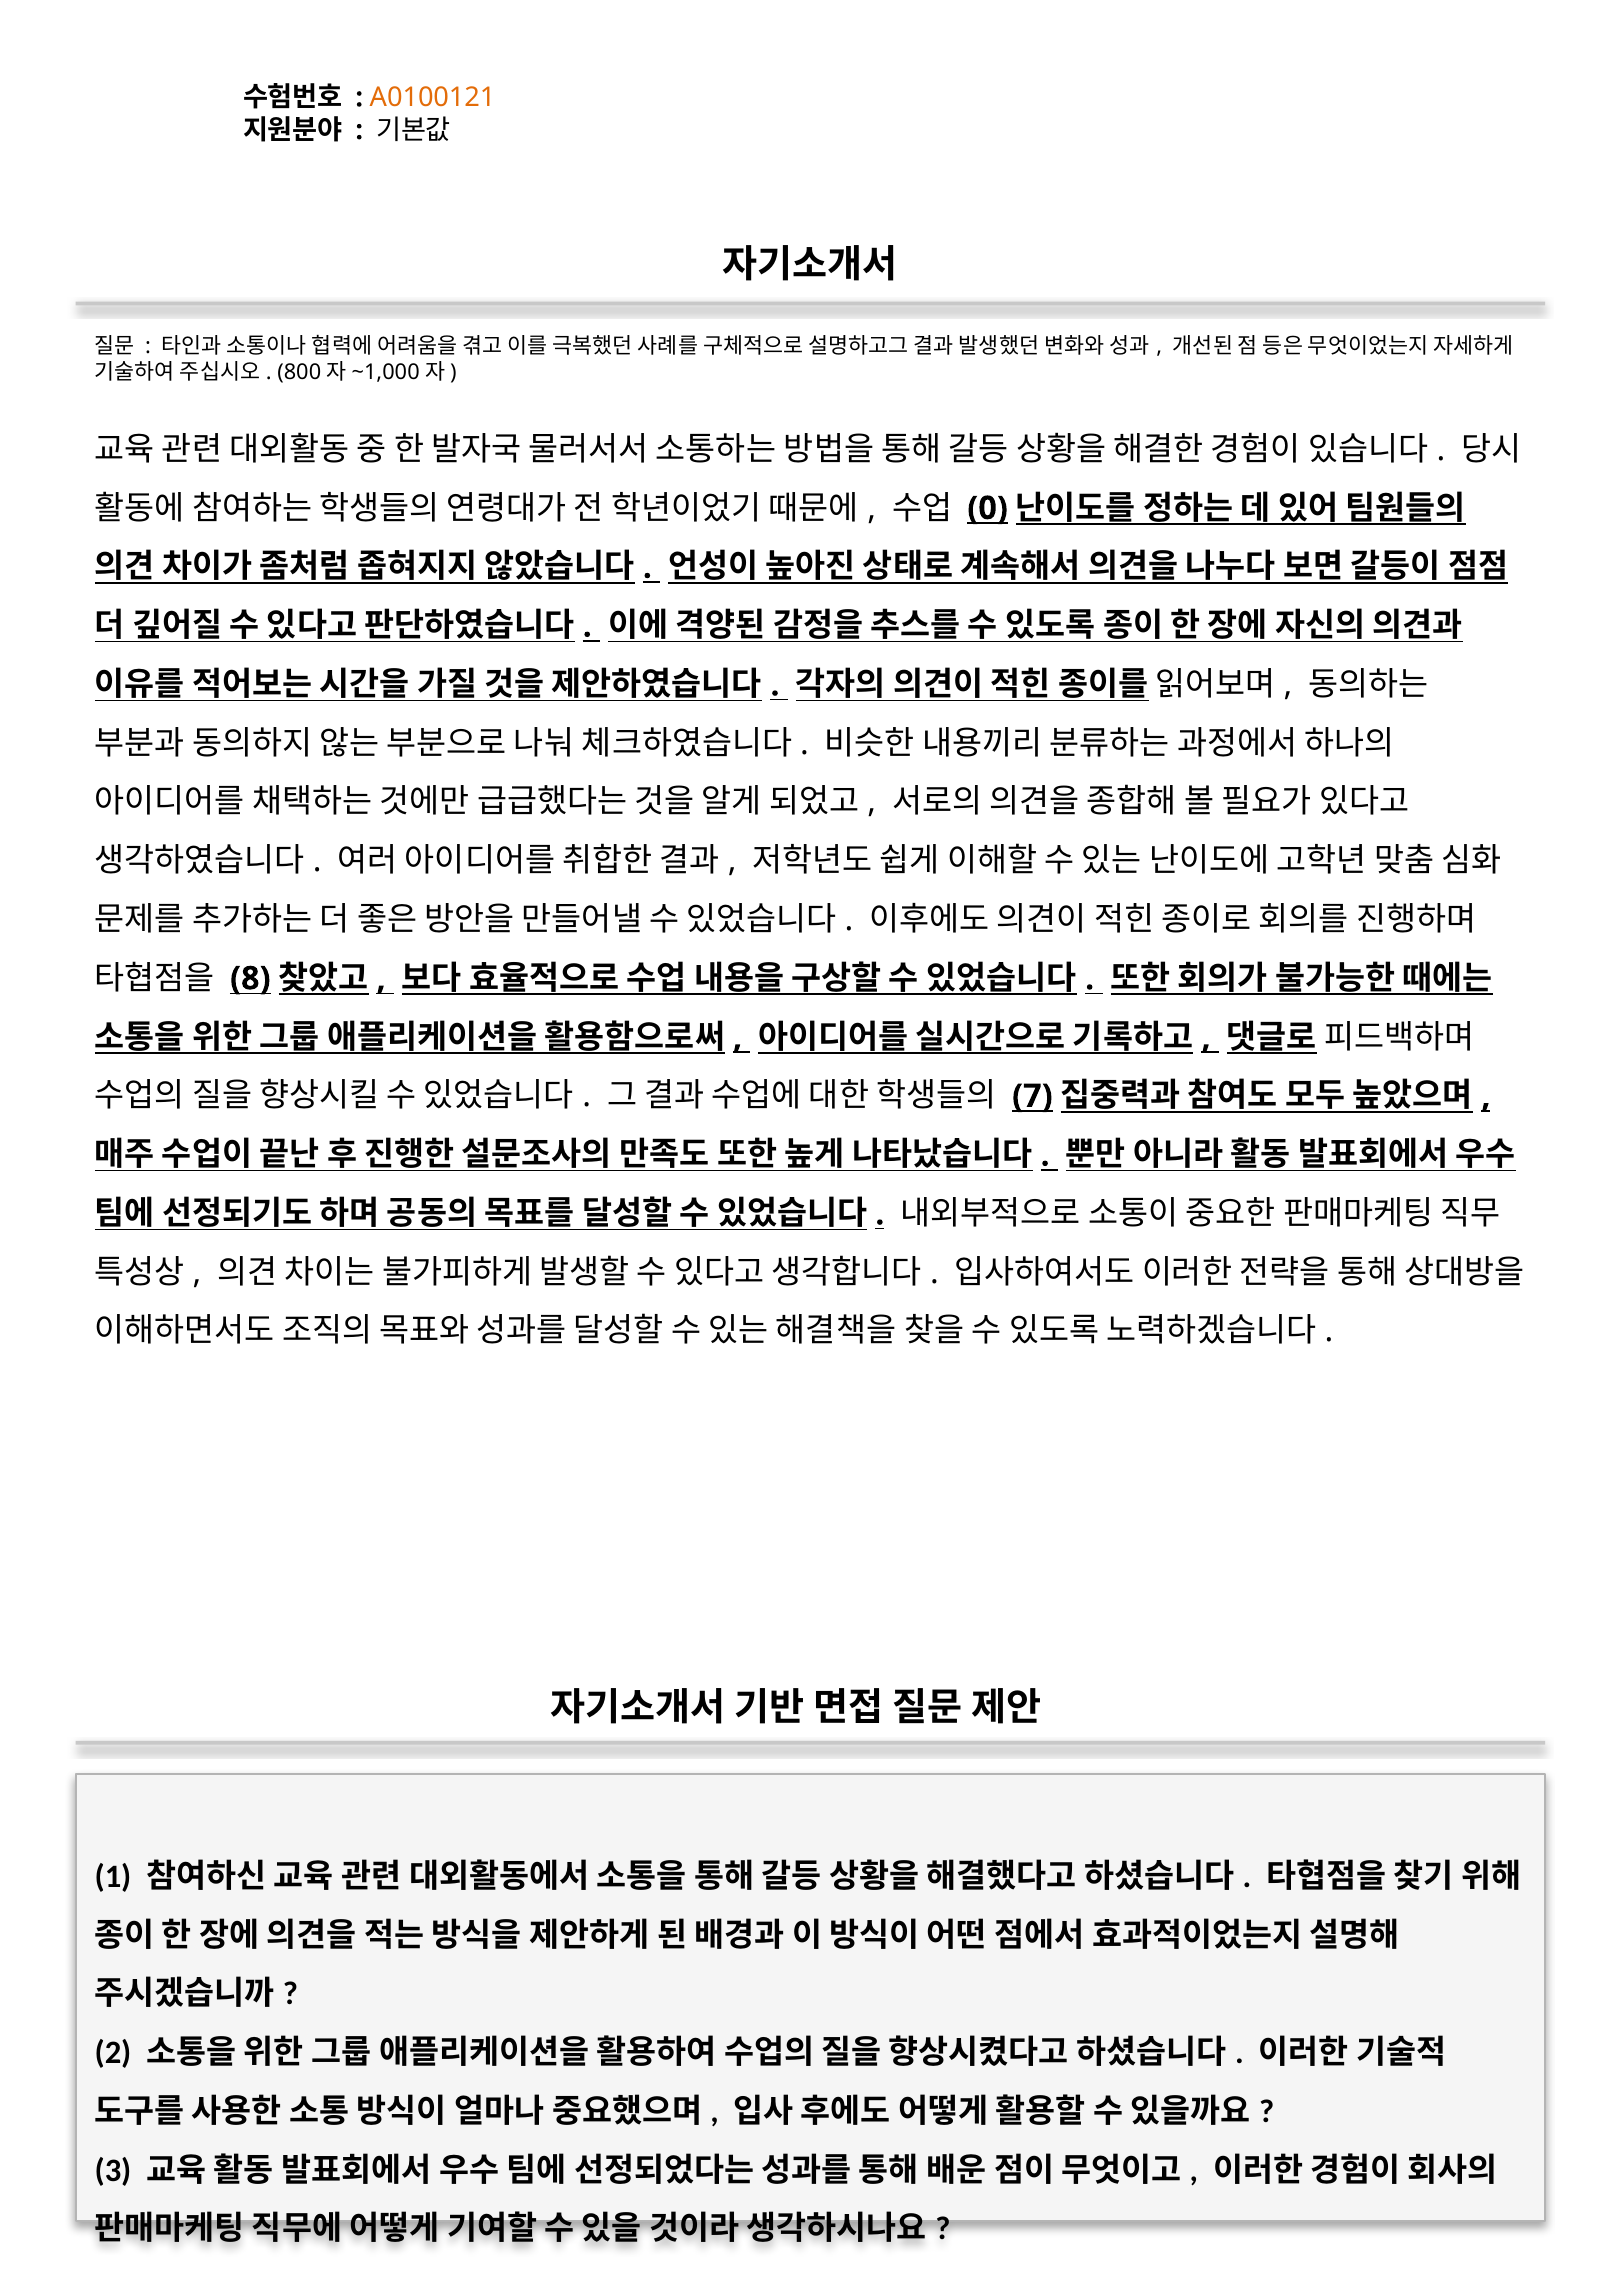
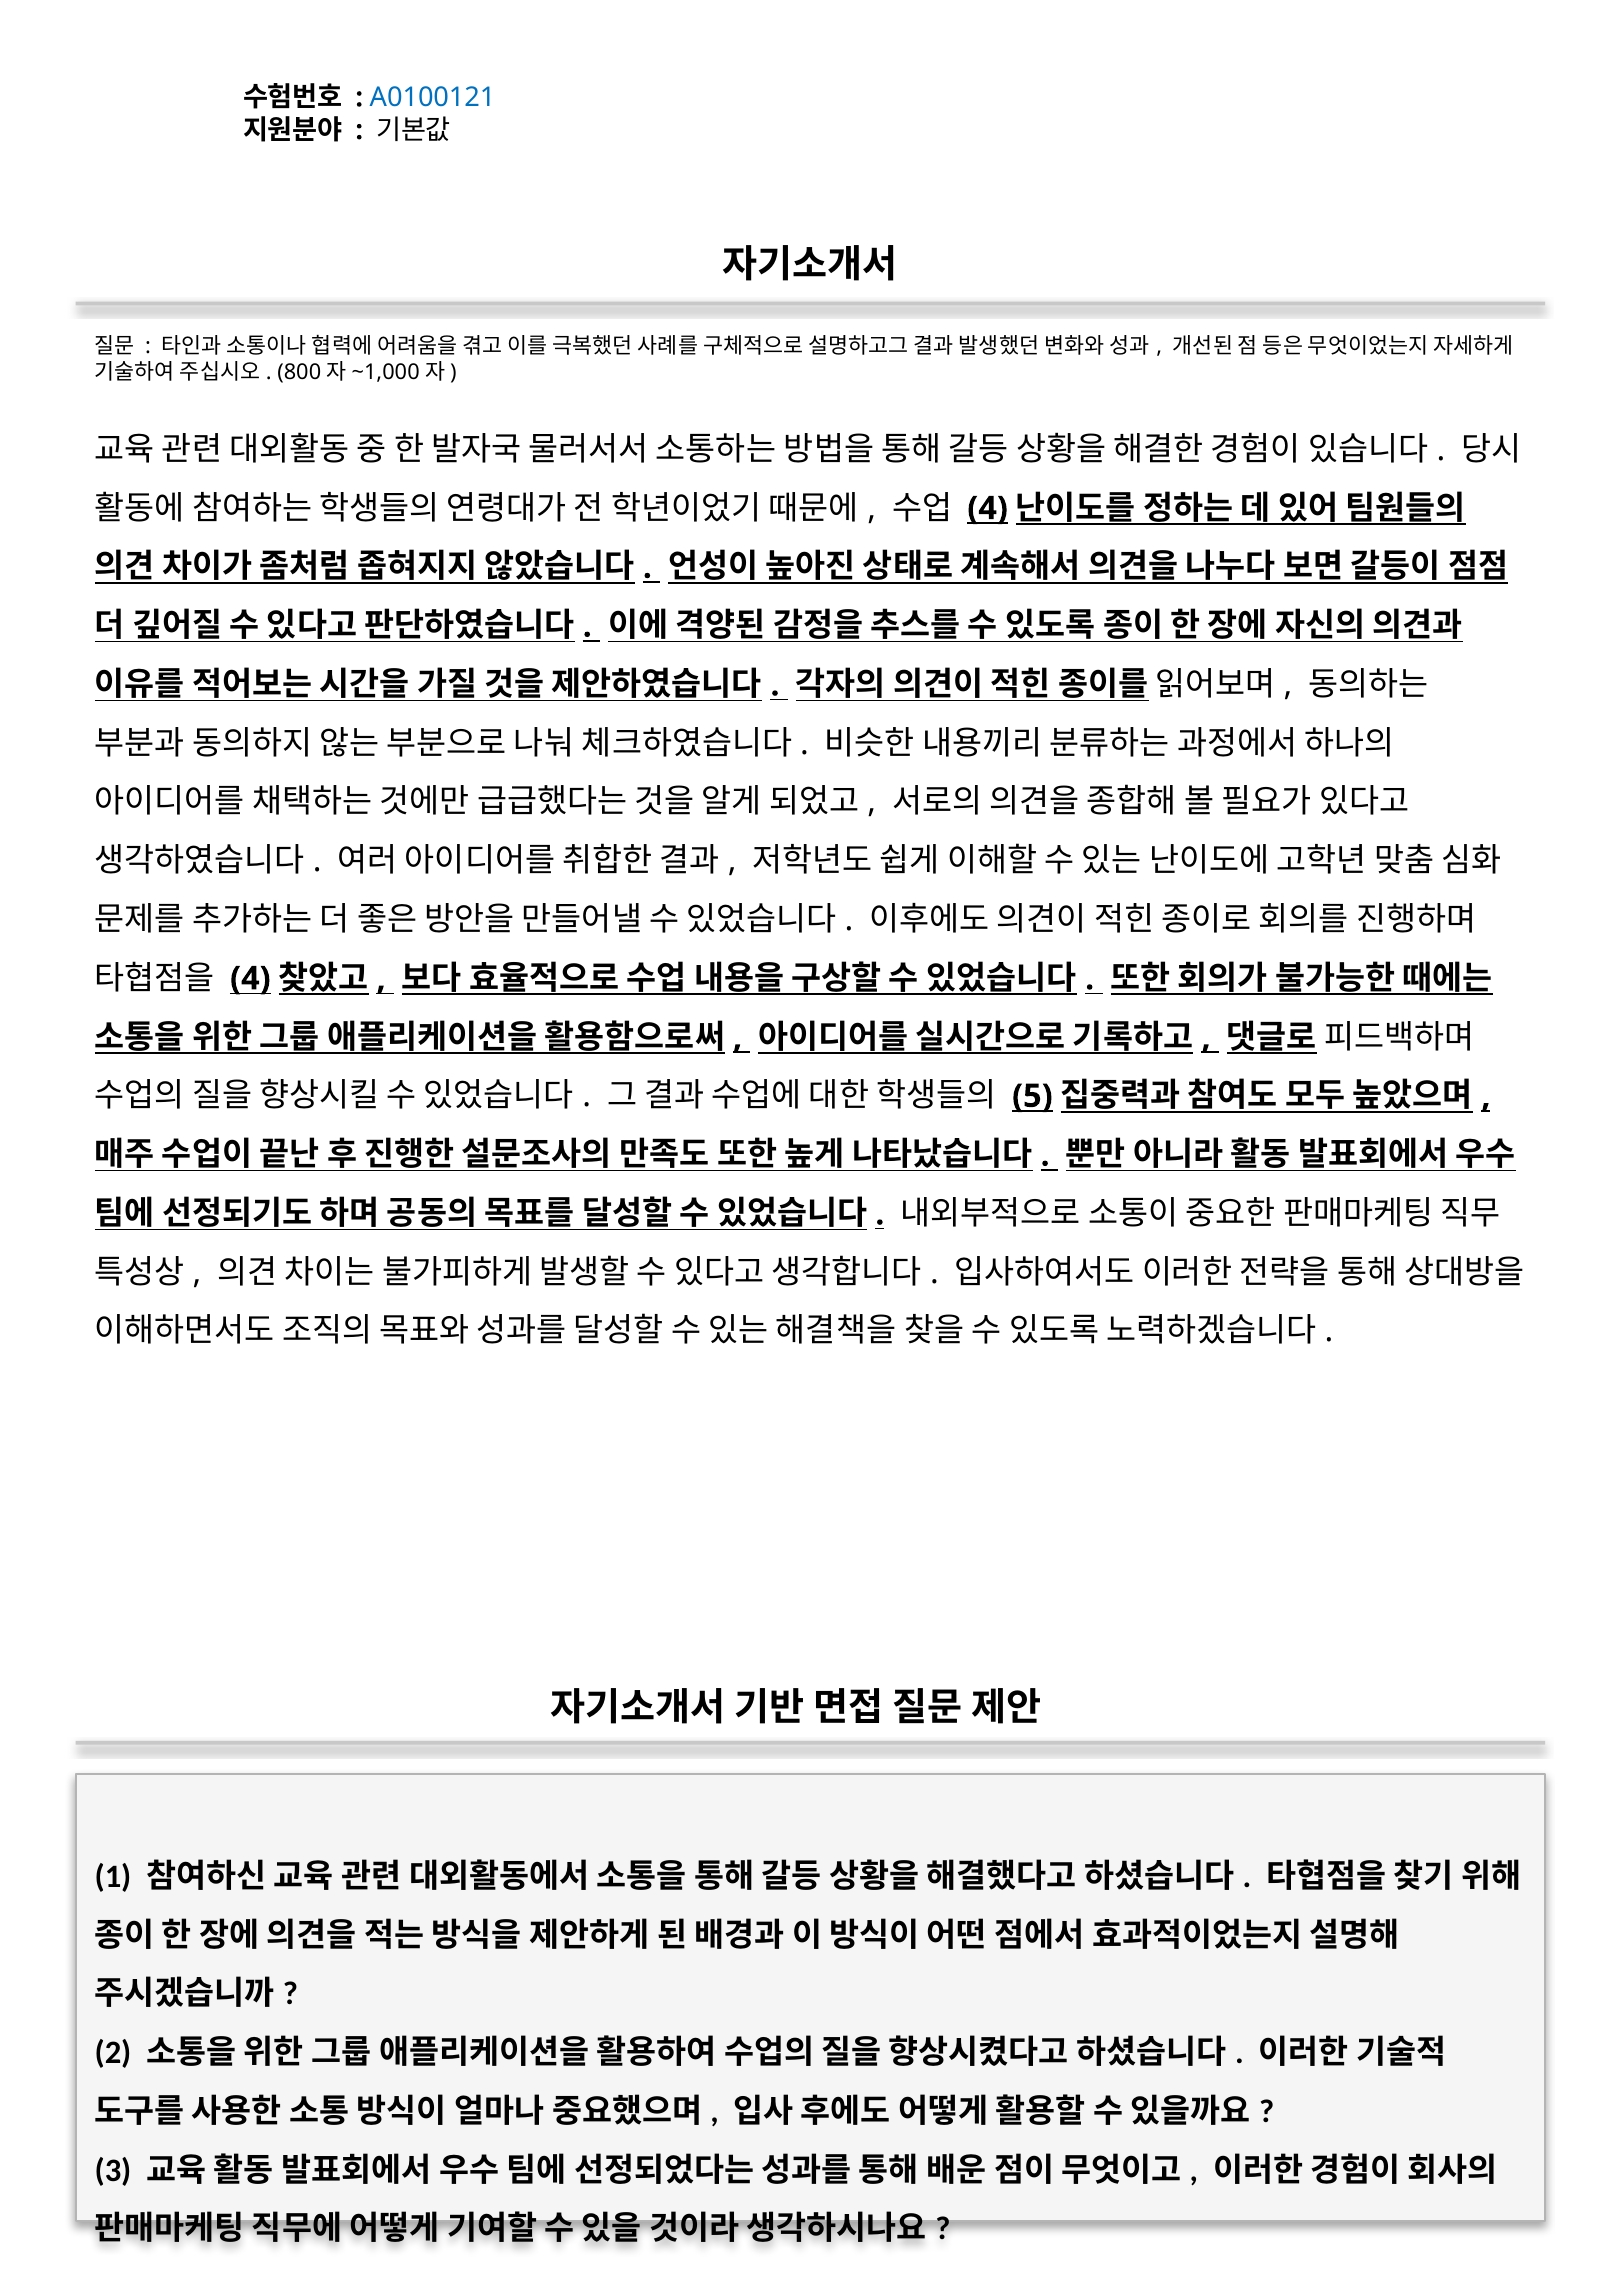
A0100121 colour: orange -> blue
0 at (988, 508): 0 -> 4
8 at (250, 979): 8 -> 4
7: 7 -> 5
